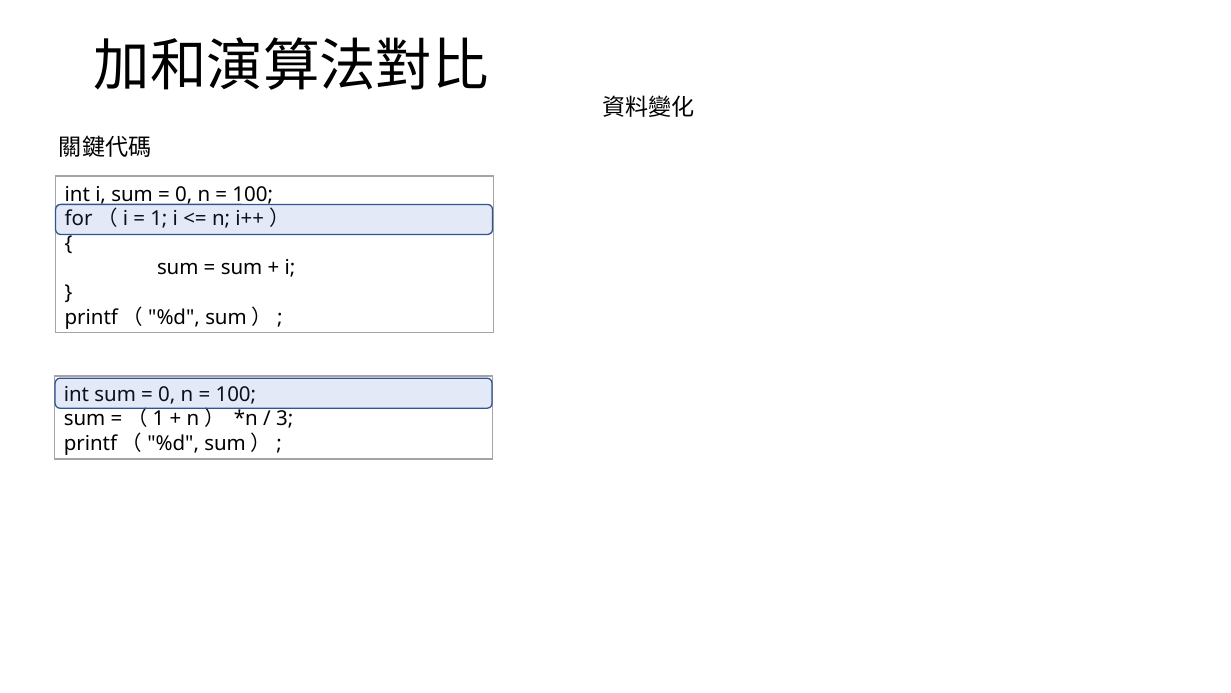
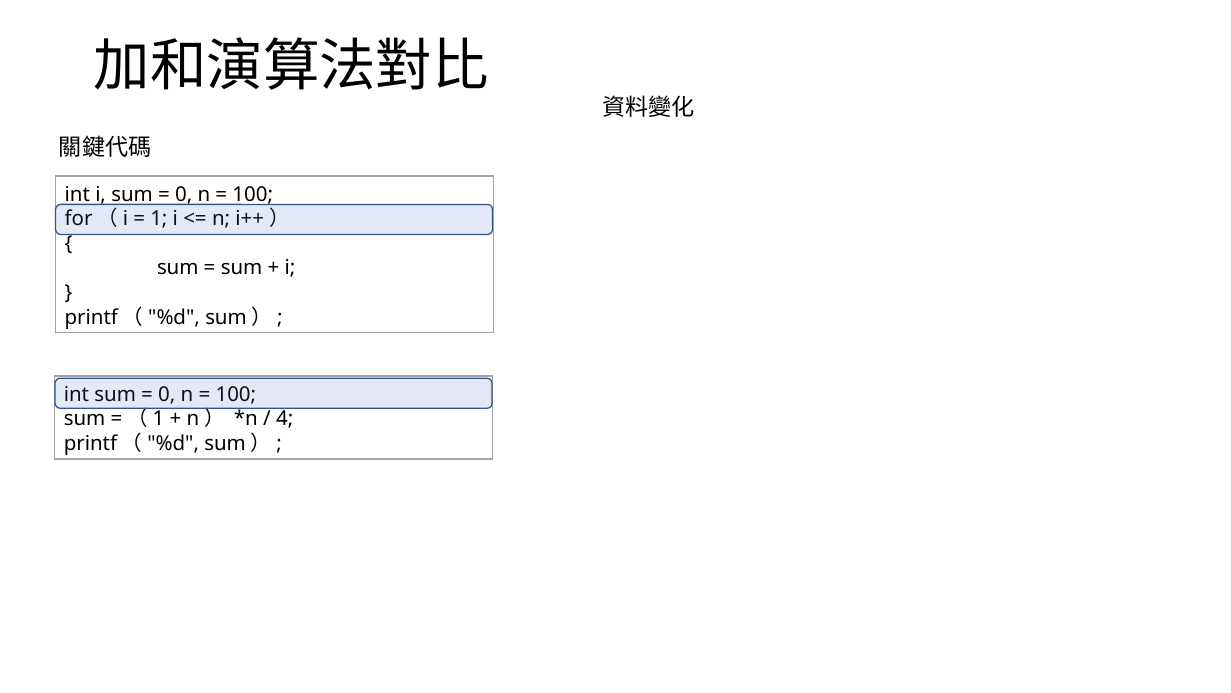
3: 3 -> 4
